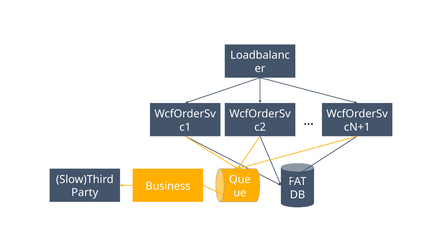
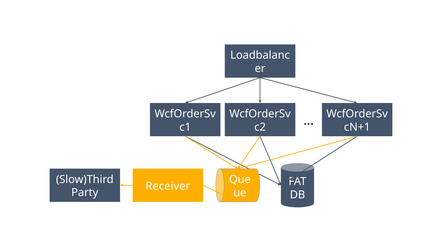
Business: Business -> Receiver
